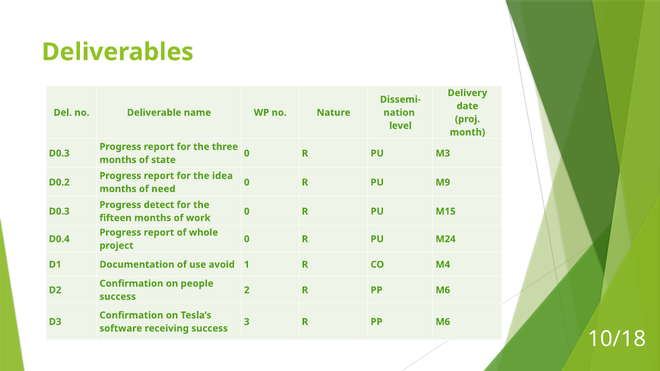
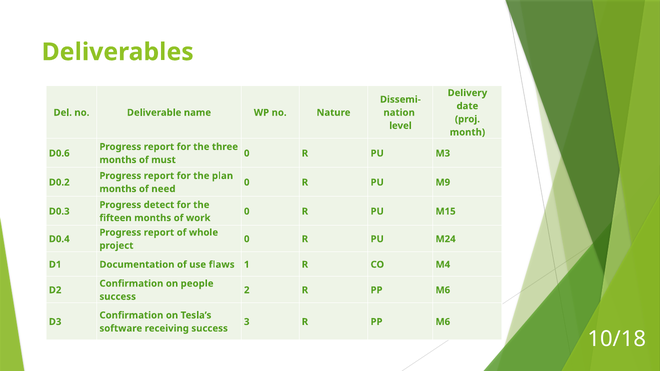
D0.3 at (59, 153): D0.3 -> D0.6
state: state -> must
idea: idea -> plan
avoid: avoid -> flaws
